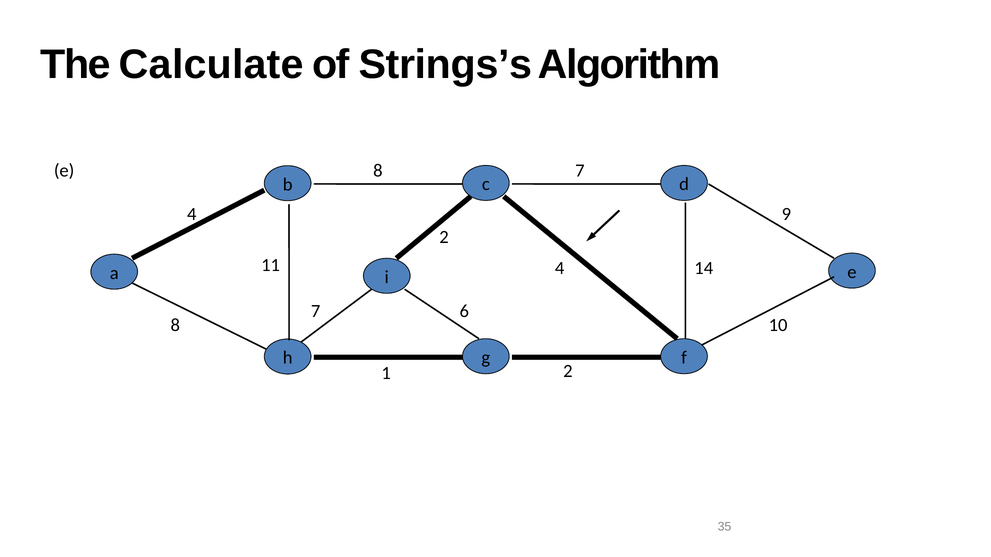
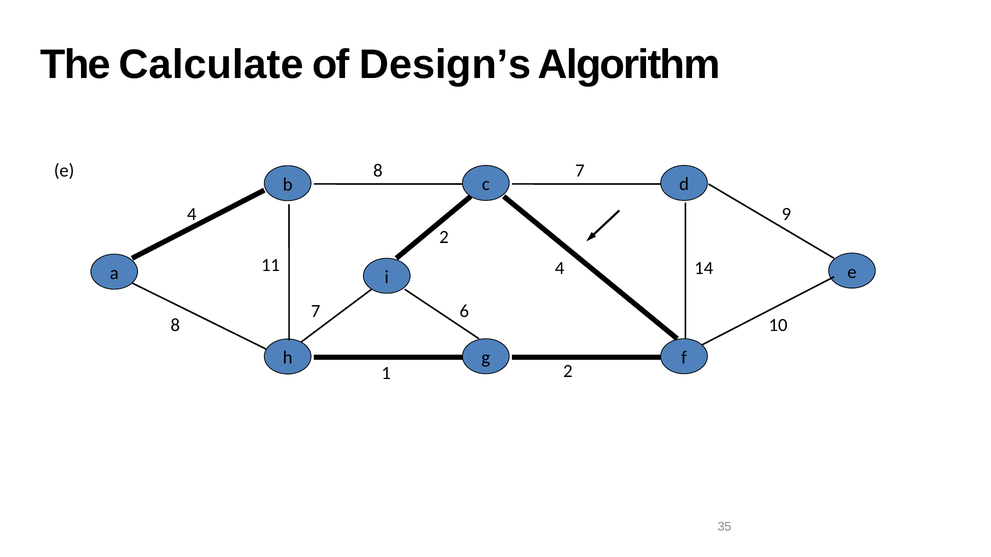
Strings’s: Strings’s -> Design’s
